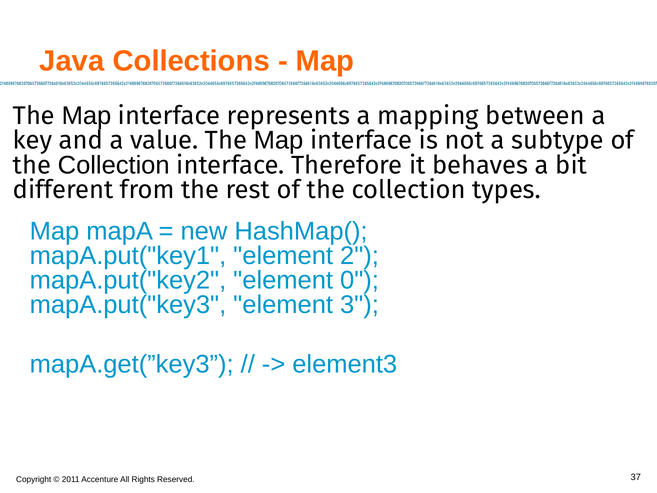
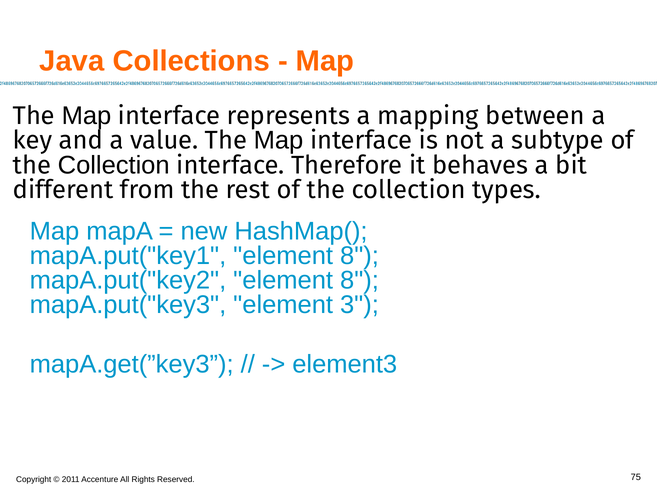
mapA.put("key1 element 2: 2 -> 8
mapA.put("key2 element 0: 0 -> 8
37: 37 -> 75
